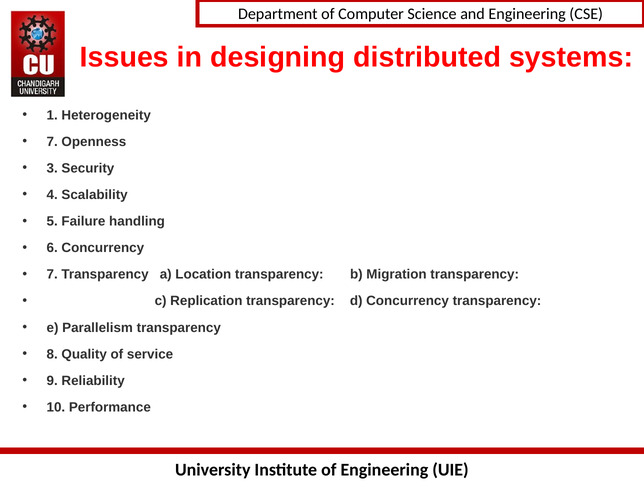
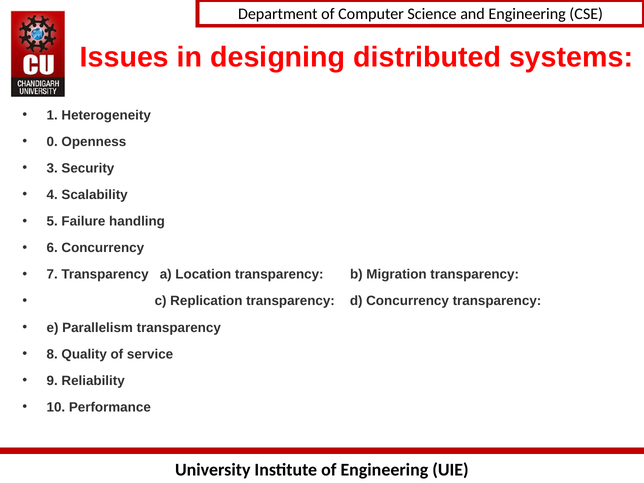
7 at (52, 142): 7 -> 0
